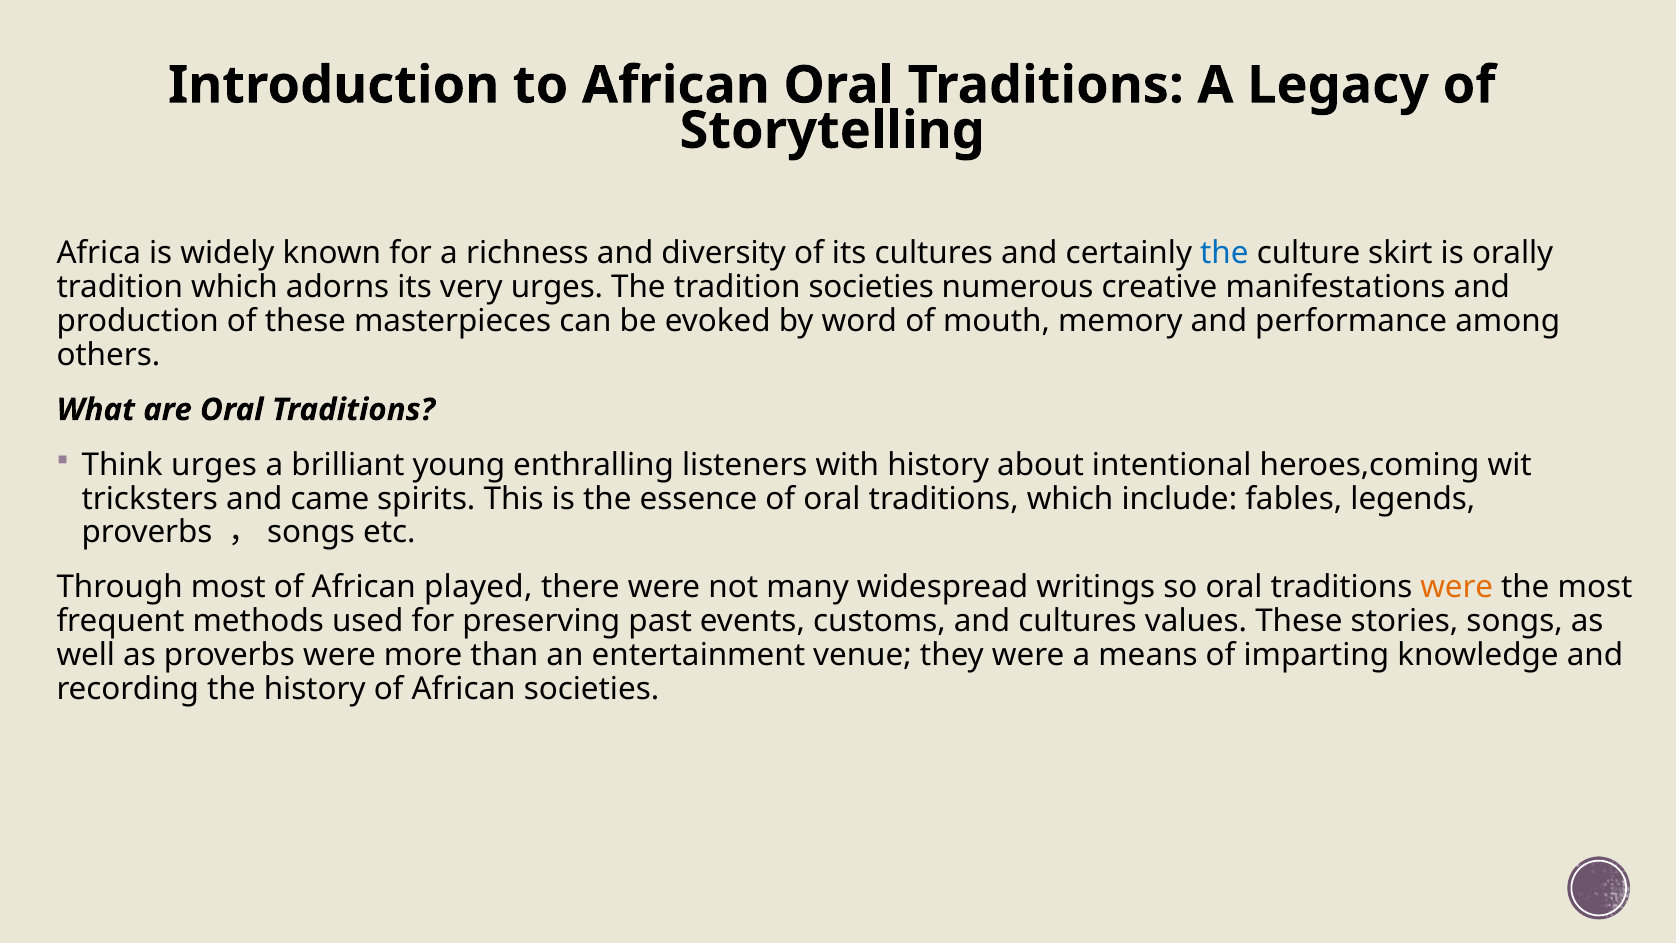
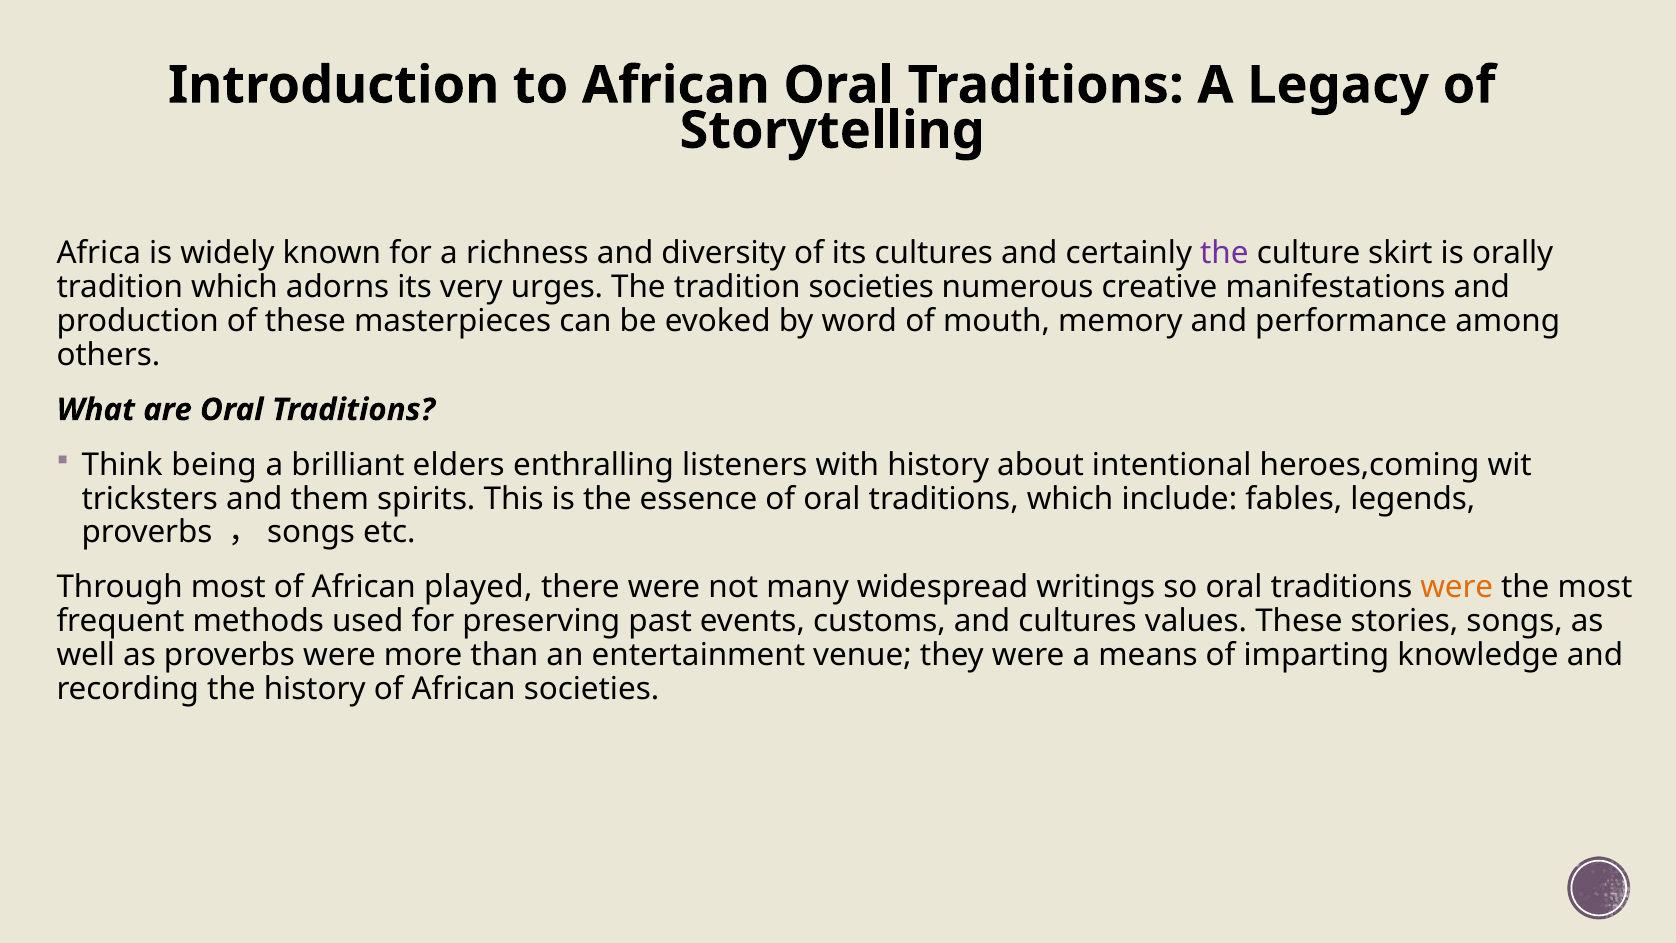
the at (1224, 253) colour: blue -> purple
Think urges: urges -> being
young: young -> elders
came: came -> them
